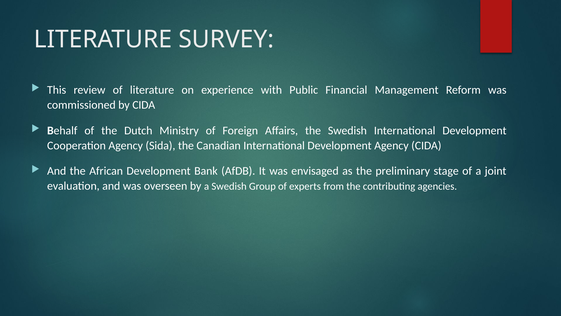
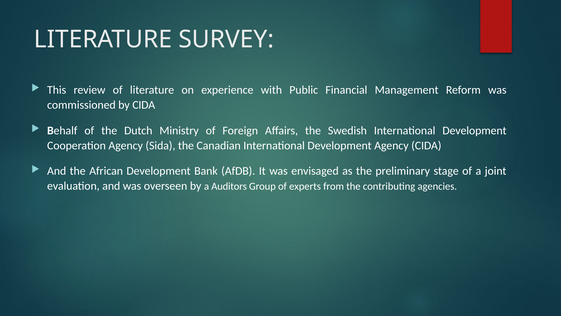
a Swedish: Swedish -> Auditors
